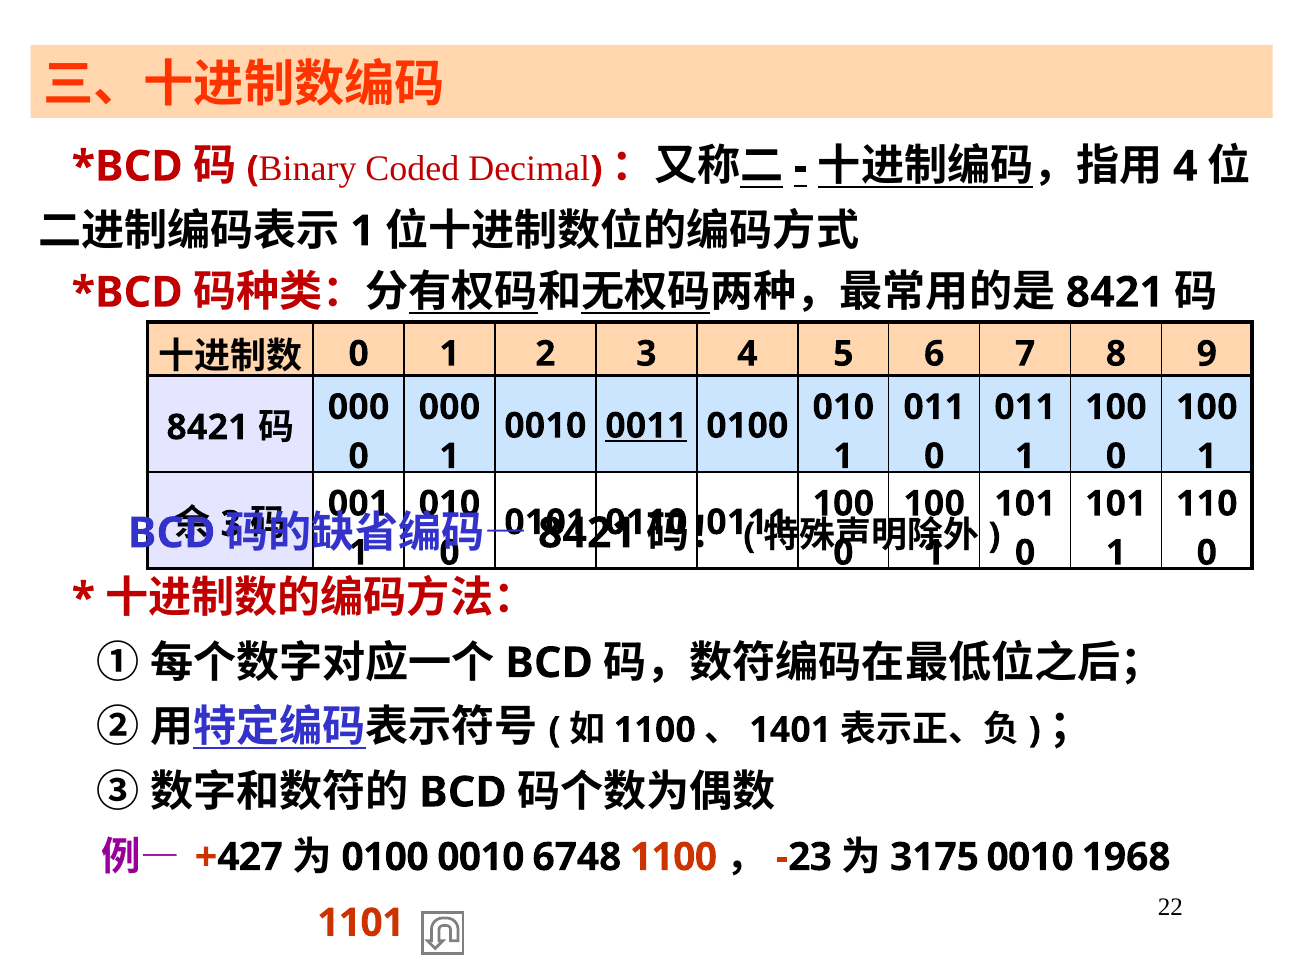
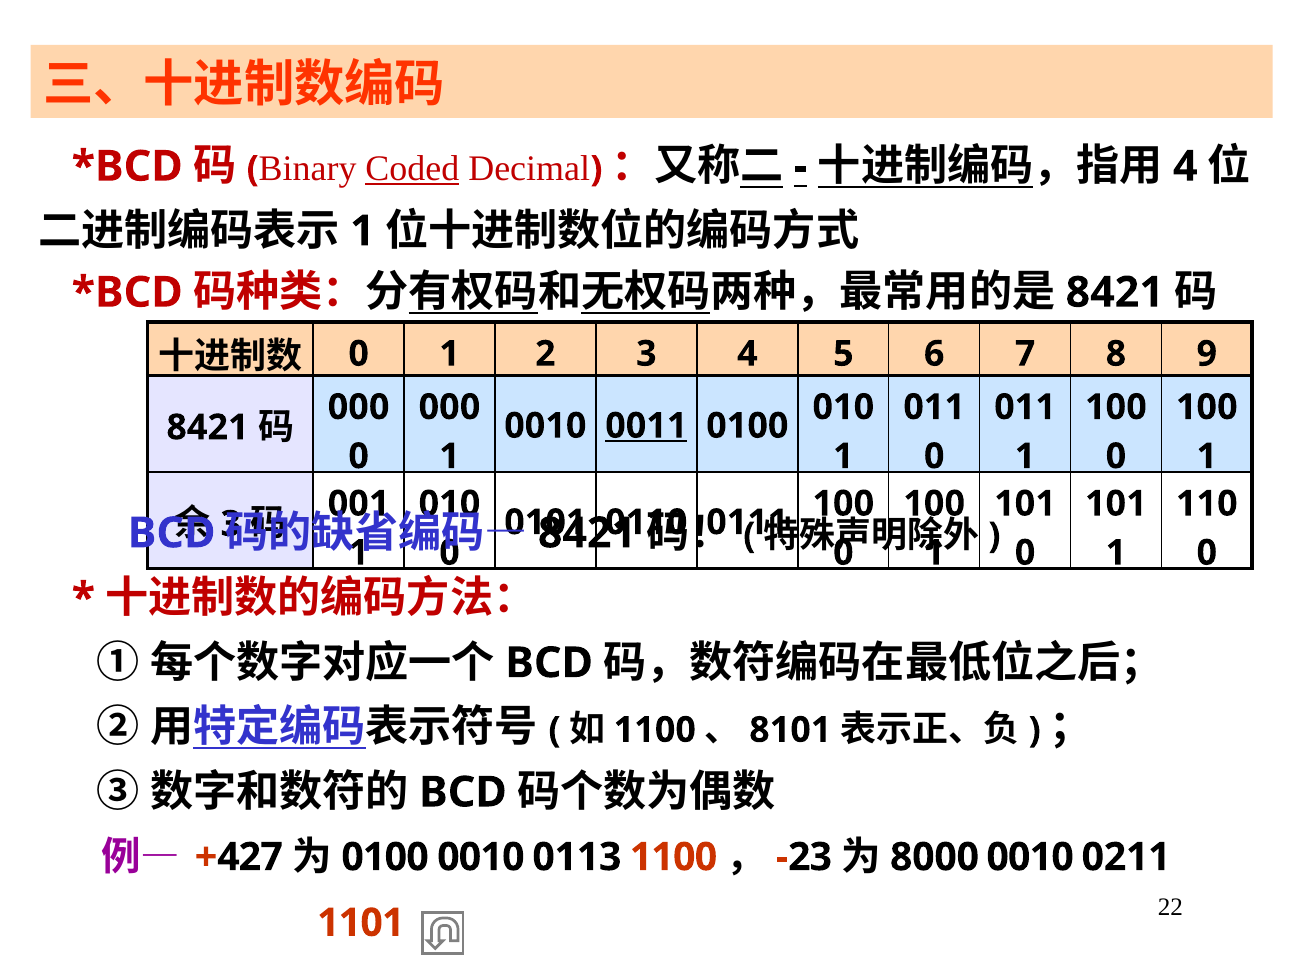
Coded underline: none -> present
1401: 1401 -> 8101
6748: 6748 -> 0113
3175: 3175 -> 8000
1968: 1968 -> 0211
